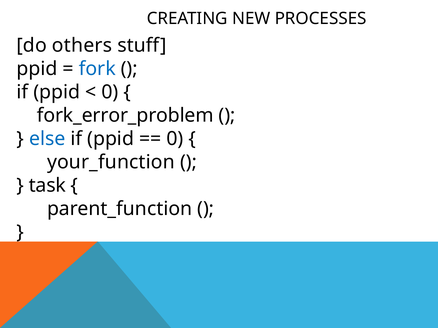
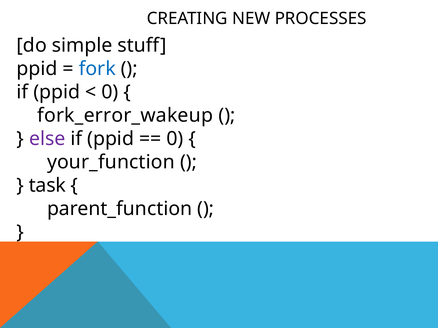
others: others -> simple
fork_error_problem: fork_error_problem -> fork_error_wakeup
else colour: blue -> purple
